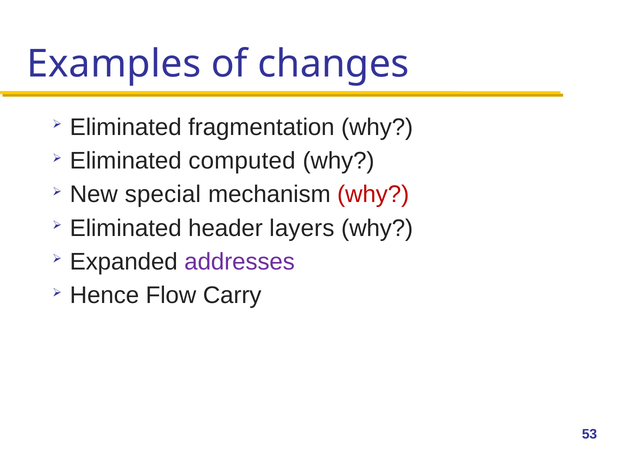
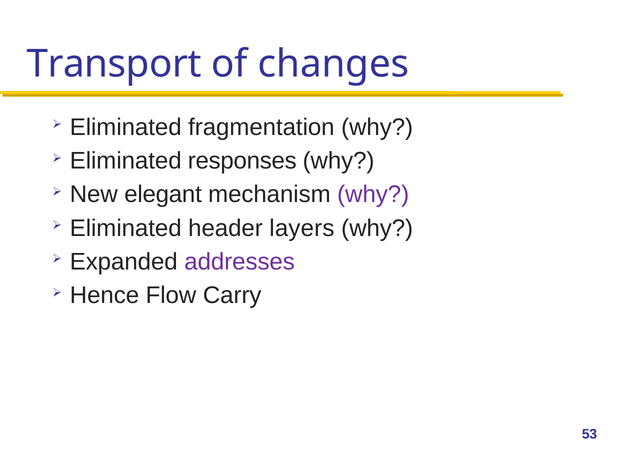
Examples: Examples -> Transport
computed: computed -> responses
special: special -> elegant
why at (373, 194) colour: red -> purple
